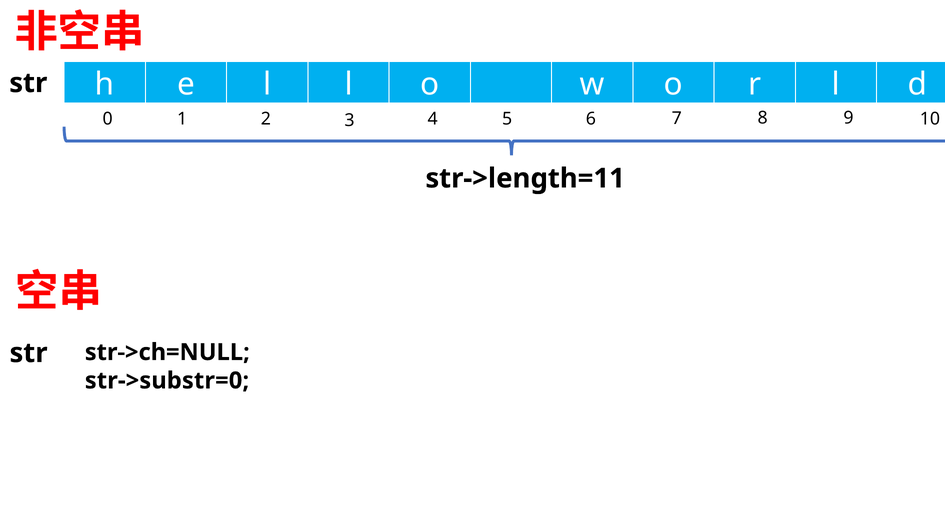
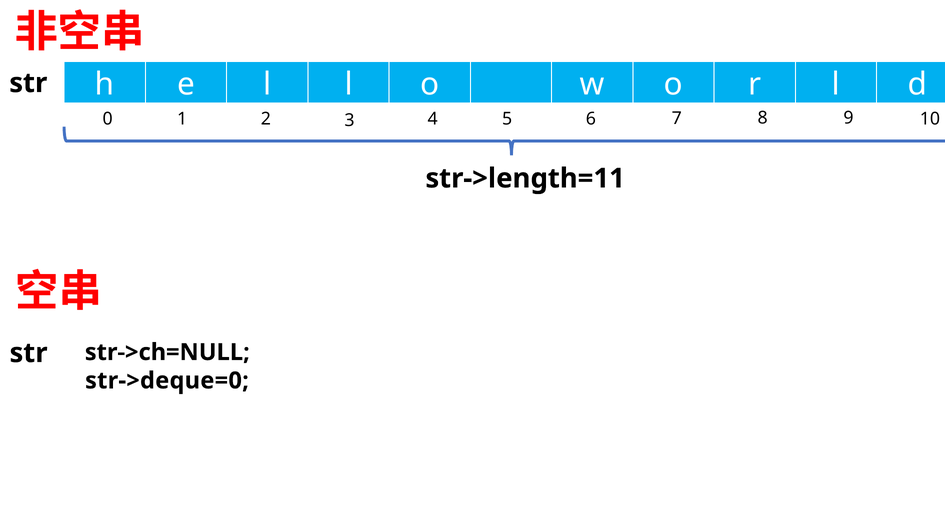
str->substr=0: str->substr=0 -> str->deque=0
